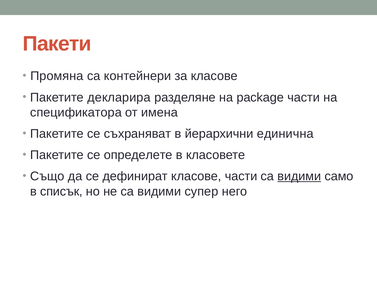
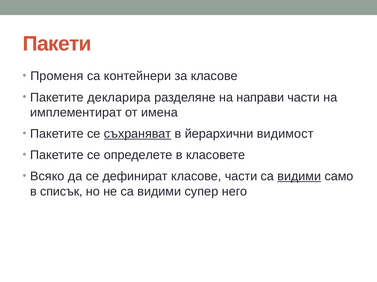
Промяна: Промяна -> Променя
package: package -> направи
спецификатора: спецификатора -> имплементират
съхраняват underline: none -> present
единична: единична -> видимост
Също: Също -> Всяко
